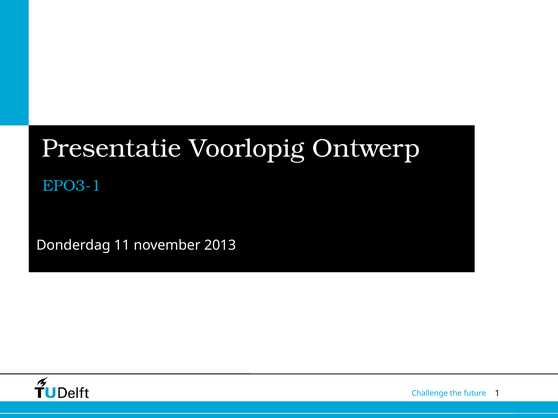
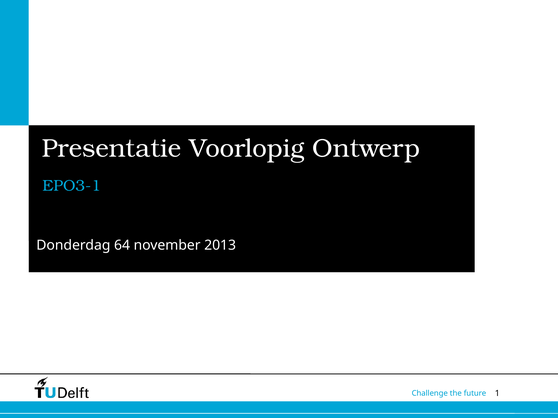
11: 11 -> 64
